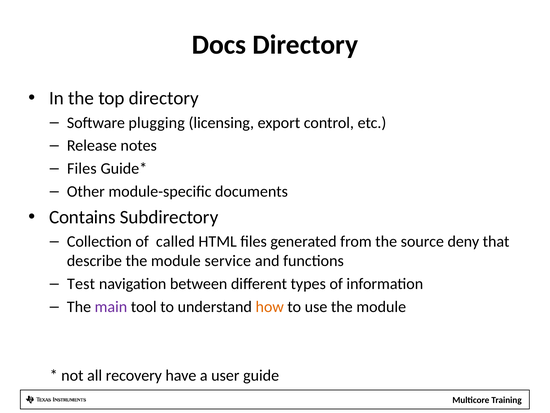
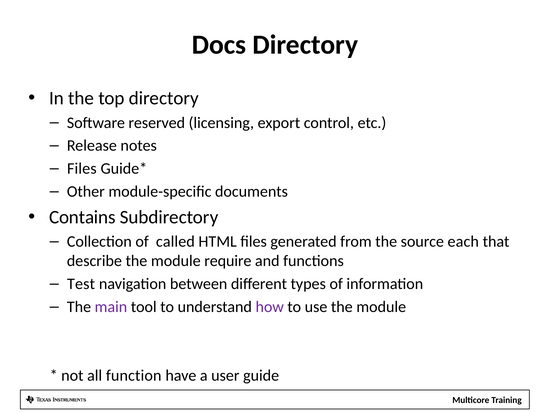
plugging: plugging -> reserved
deny: deny -> each
service: service -> require
how colour: orange -> purple
recovery: recovery -> function
